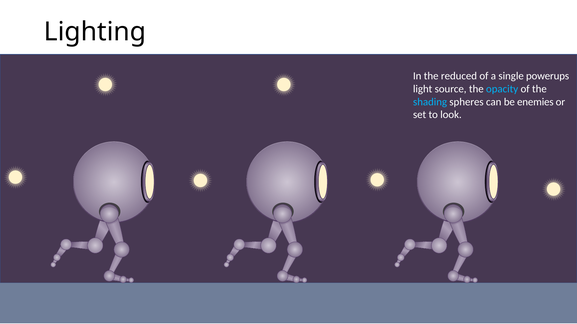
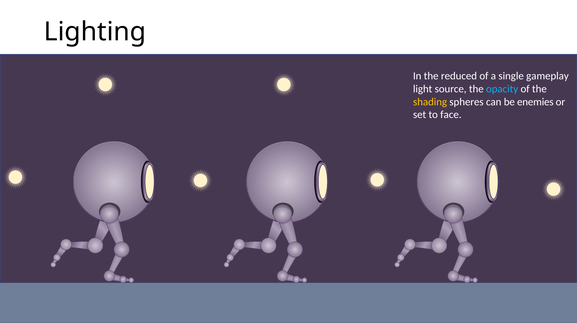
powerups: powerups -> gameplay
shading colour: light blue -> yellow
look: look -> face
